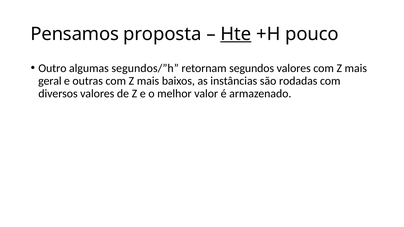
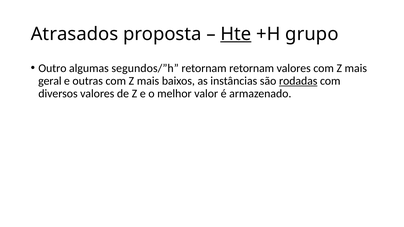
Pensamos: Pensamos -> Atrasados
pouco: pouco -> grupo
retornam segundos: segundos -> retornam
rodadas underline: none -> present
